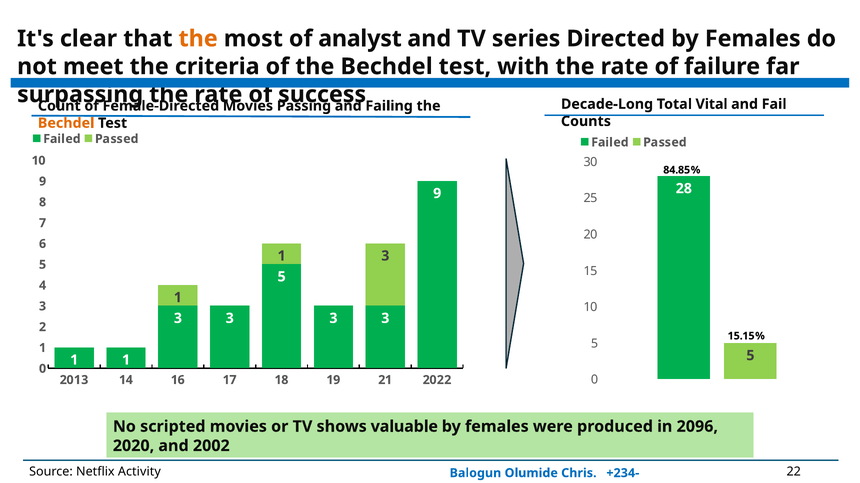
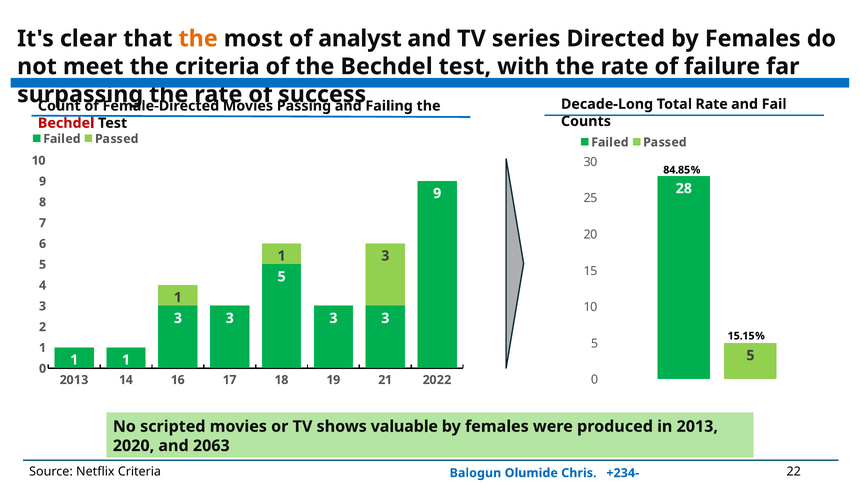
Total Vital: Vital -> Rate
Bechdel at (66, 123) colour: orange -> red
in 2096: 2096 -> 2013
2002: 2002 -> 2063
Netflix Activity: Activity -> Criteria
